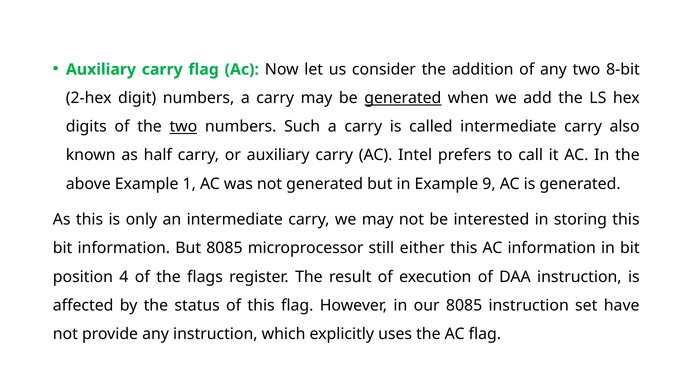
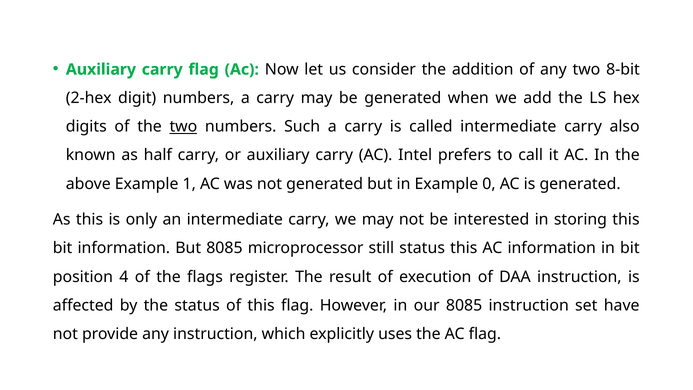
generated at (403, 98) underline: present -> none
9: 9 -> 0
still either: either -> status
